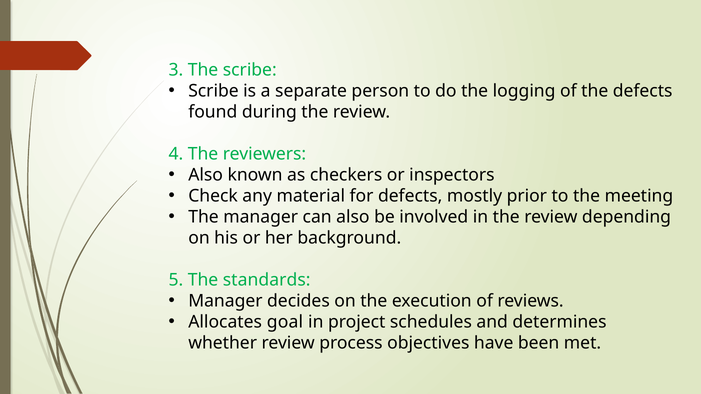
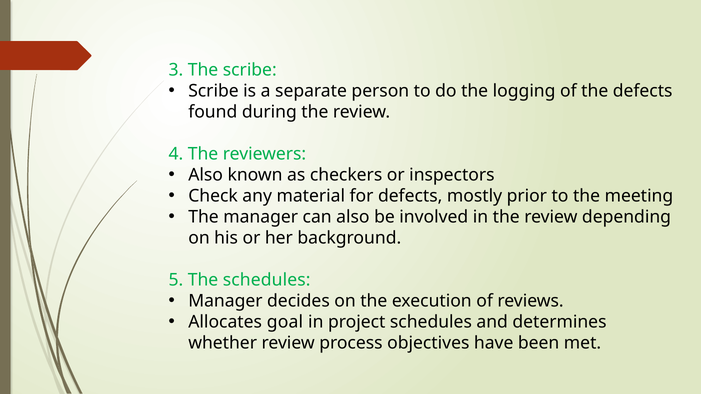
The standards: standards -> schedules
